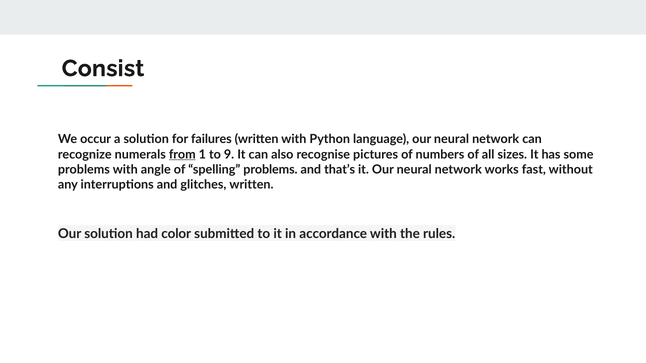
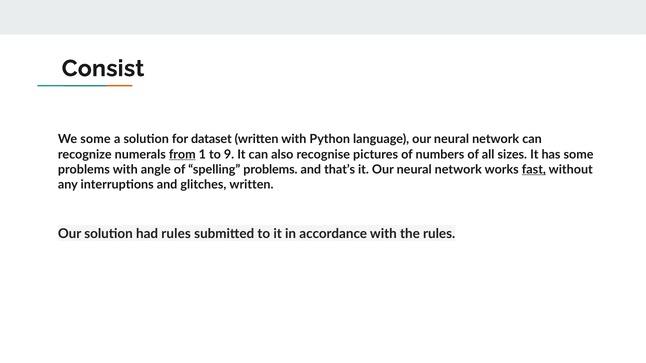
We occur: occur -> some
failures: failures -> dataset
fast underline: none -> present
had color: color -> rules
